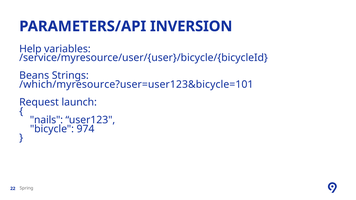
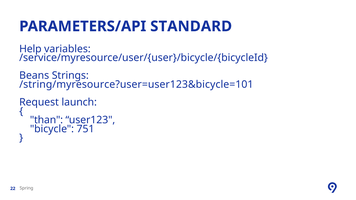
INVERSION: INVERSION -> STANDARD
/which/myresource?user=user123&bicycle=101: /which/myresource?user=user123&bicycle=101 -> /string/myresource?user=user123&bicycle=101
nails: nails -> than
974: 974 -> 751
